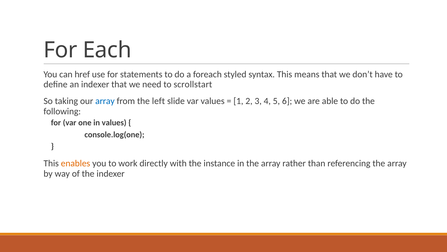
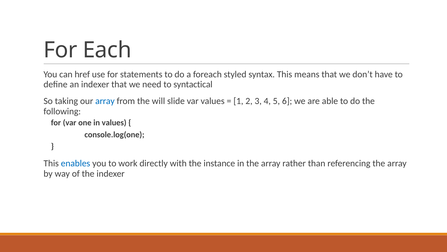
scrollstart: scrollstart -> syntactical
left: left -> will
enables colour: orange -> blue
